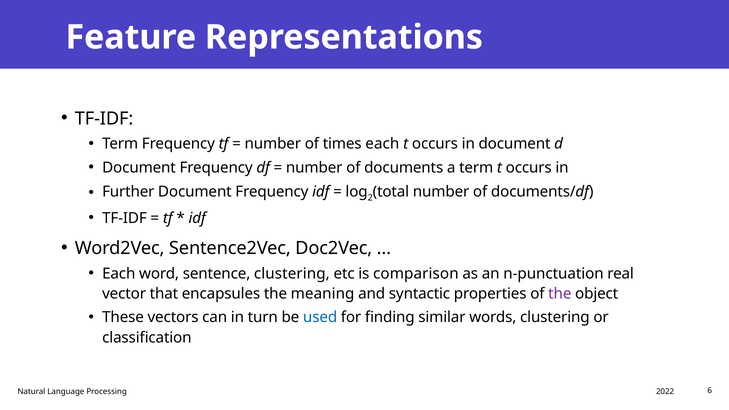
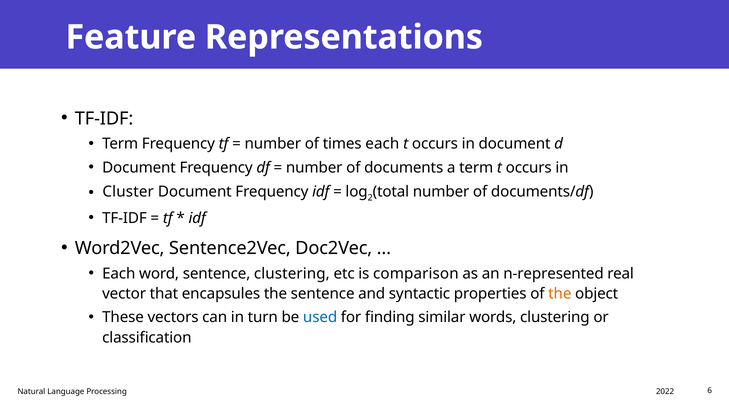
Further: Further -> Cluster
n-punctuation: n-punctuation -> n-represented
the meaning: meaning -> sentence
the at (560, 294) colour: purple -> orange
